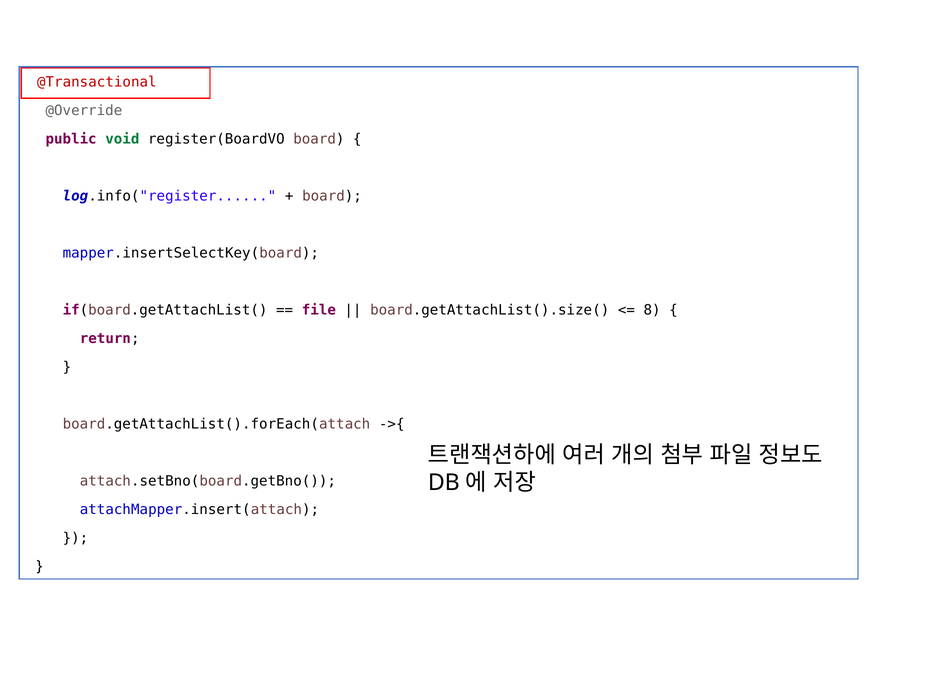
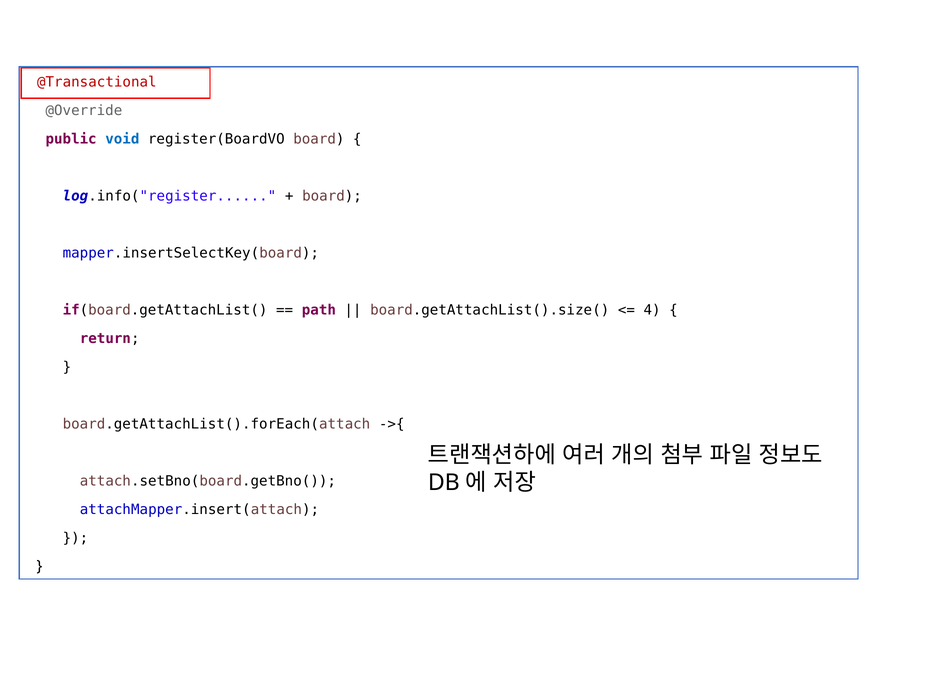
void colour: green -> blue
file: file -> path
8: 8 -> 4
